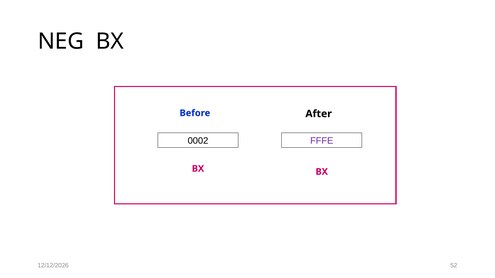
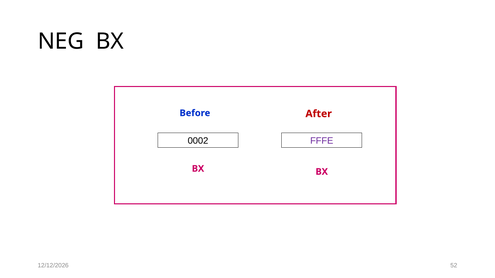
After colour: black -> red
